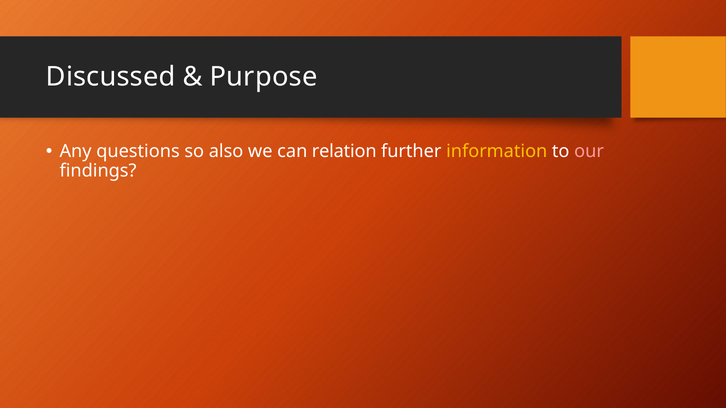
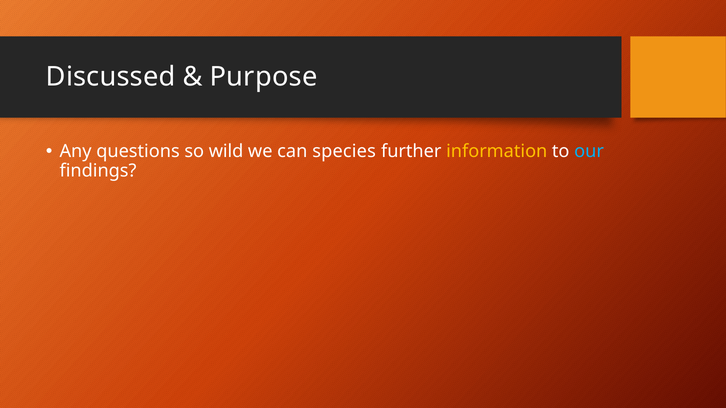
also: also -> wild
relation: relation -> species
our colour: pink -> light blue
